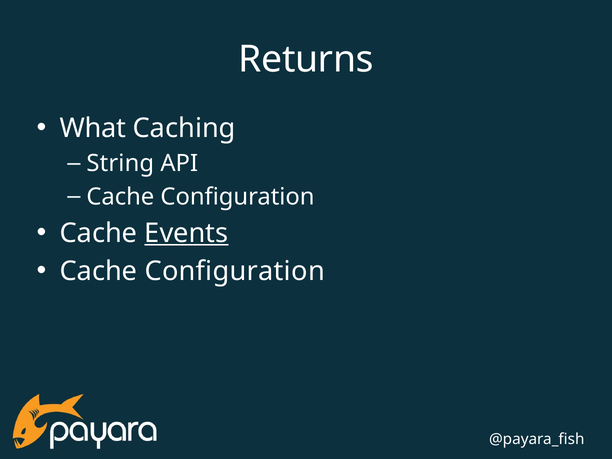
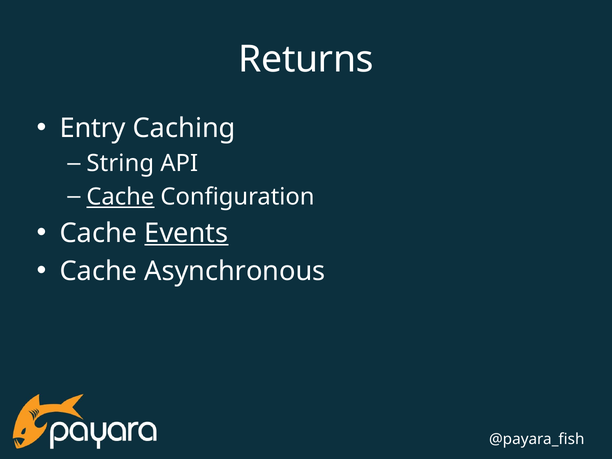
What: What -> Entry
Cache at (120, 197) underline: none -> present
Configuration at (235, 271): Configuration -> Asynchronous
